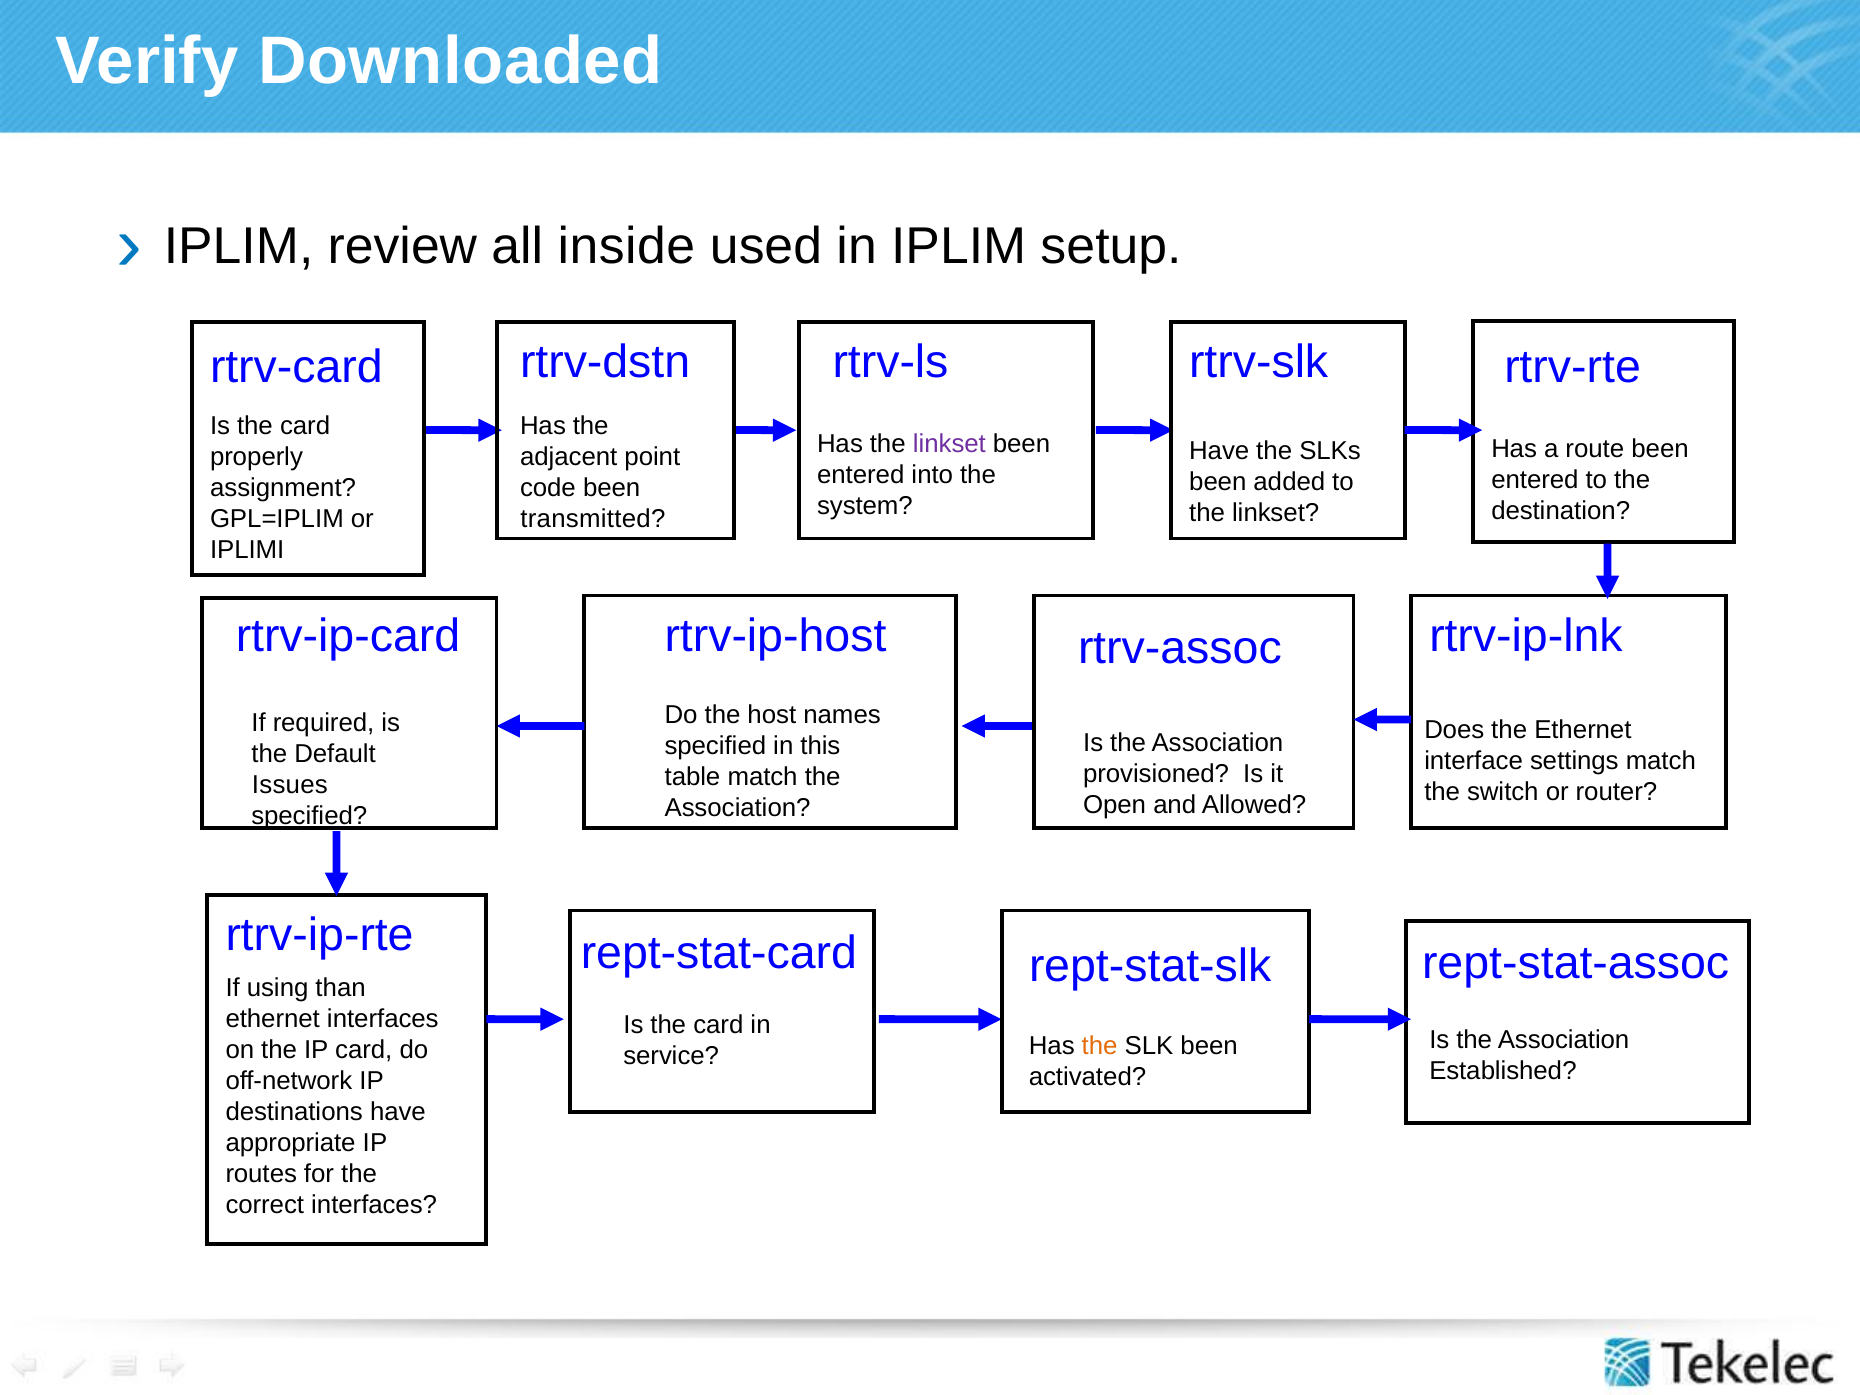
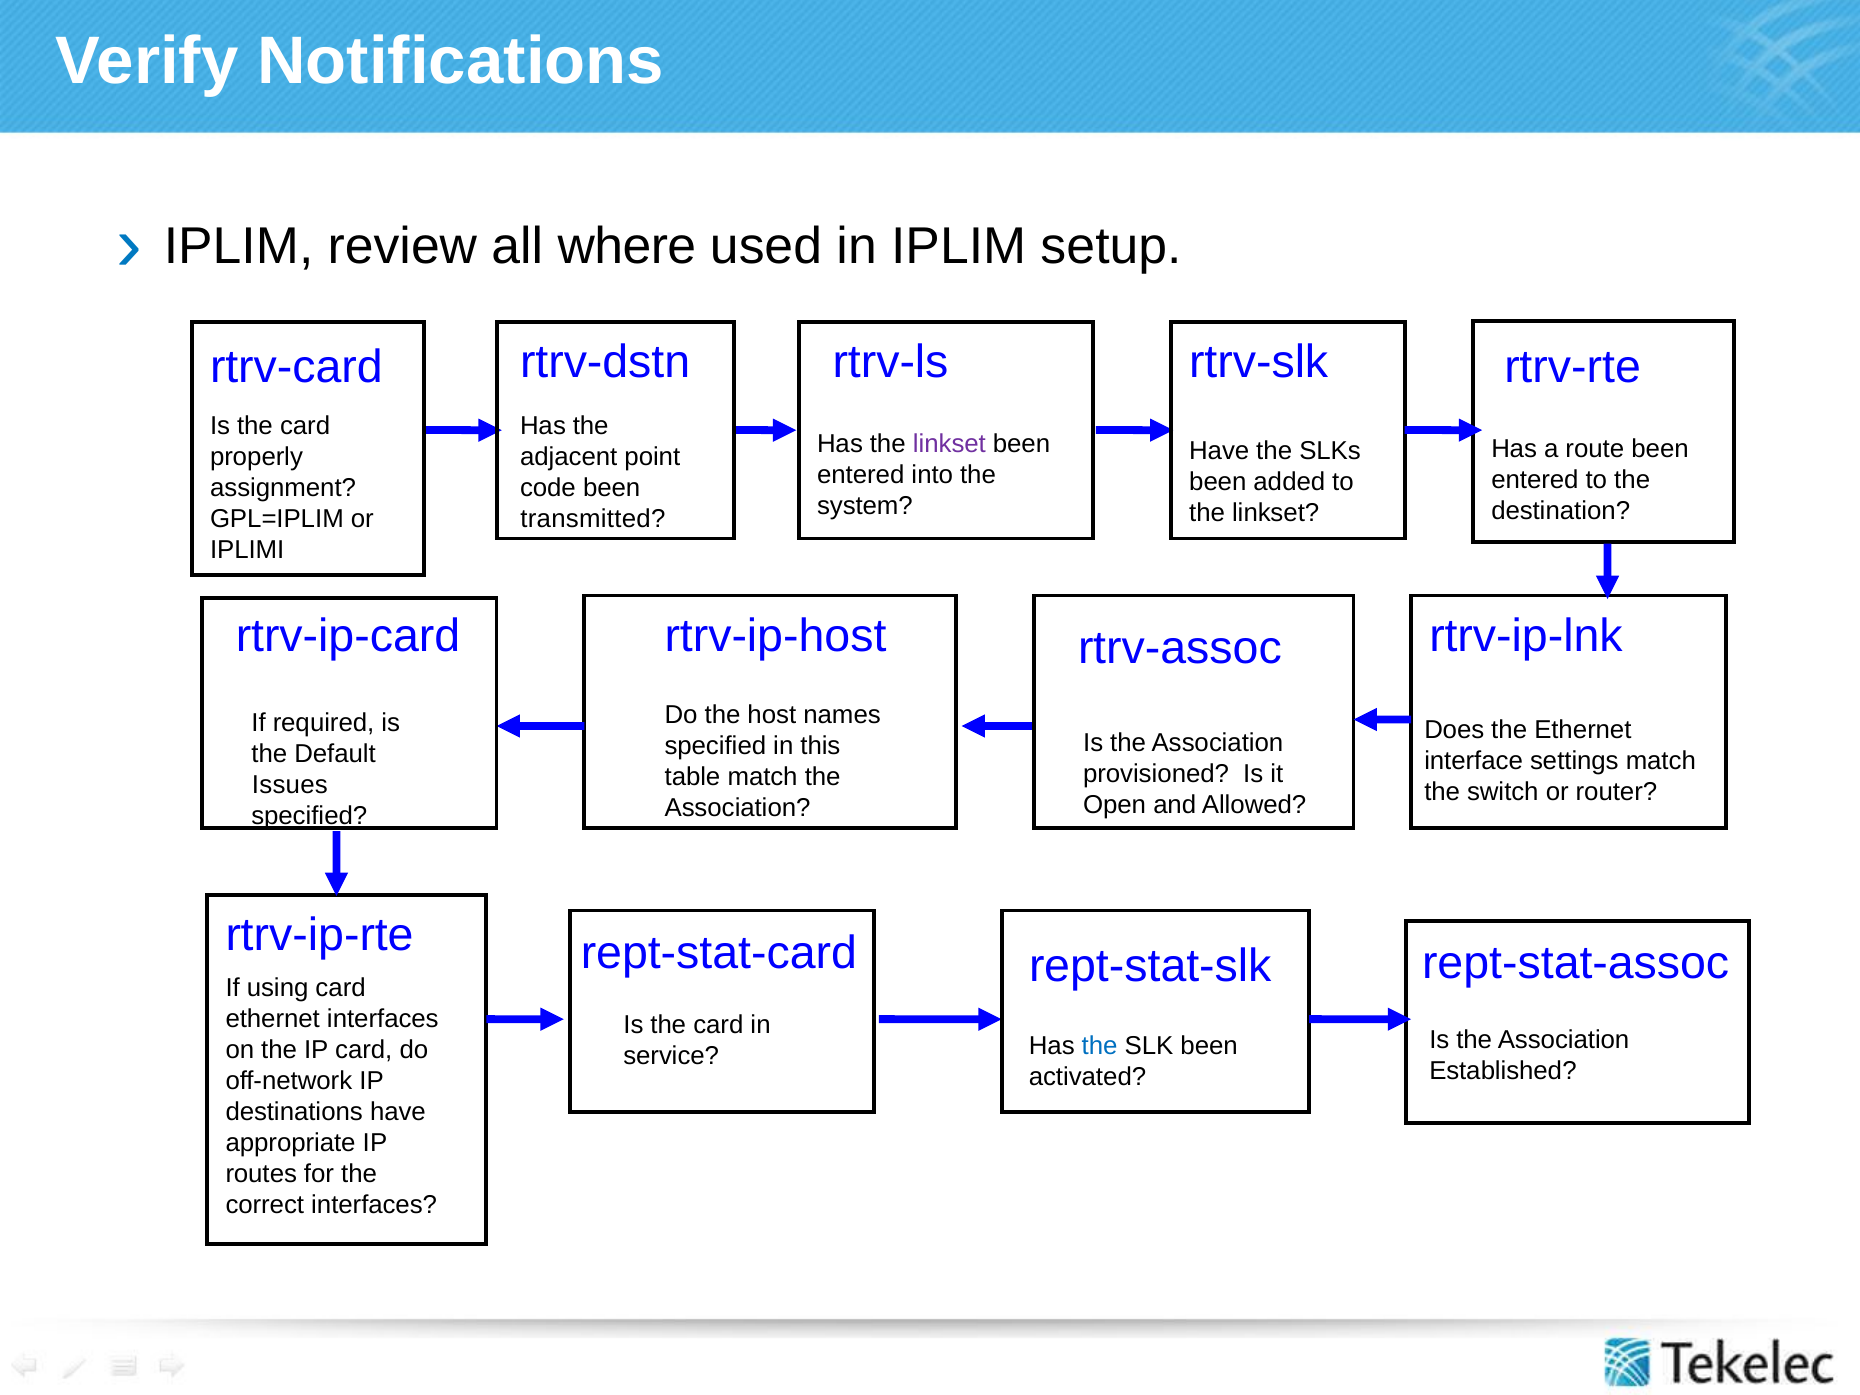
Downloaded: Downloaded -> Notifications
inside: inside -> where
using than: than -> card
the at (1100, 1046) colour: orange -> blue
